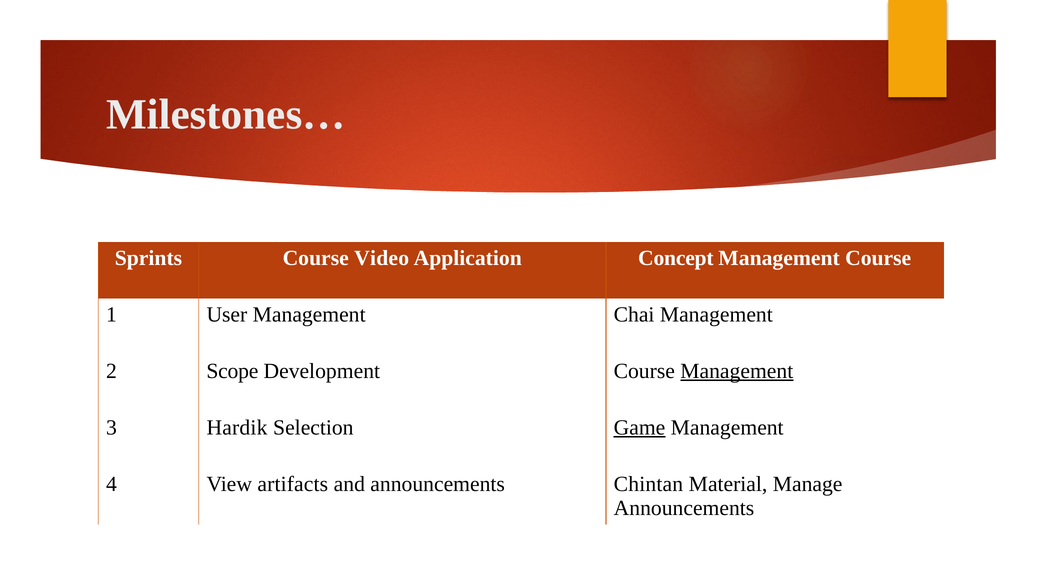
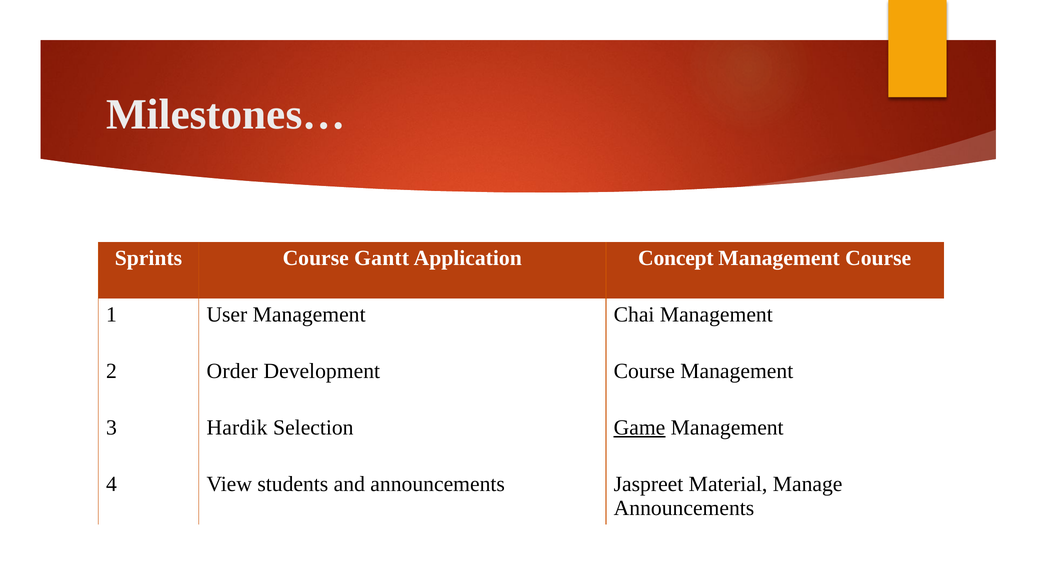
Video: Video -> Gantt
Scope: Scope -> Order
Management at (737, 371) underline: present -> none
artifacts: artifacts -> students
Chintan: Chintan -> Jaspreet
